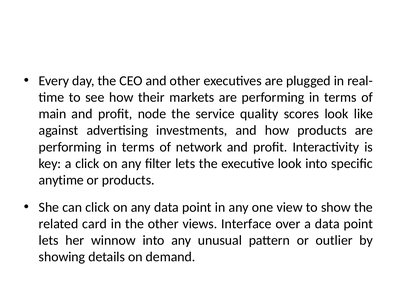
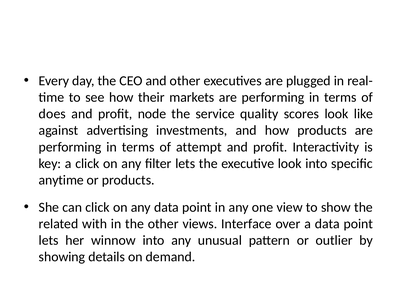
main: main -> does
network: network -> attempt
card: card -> with
